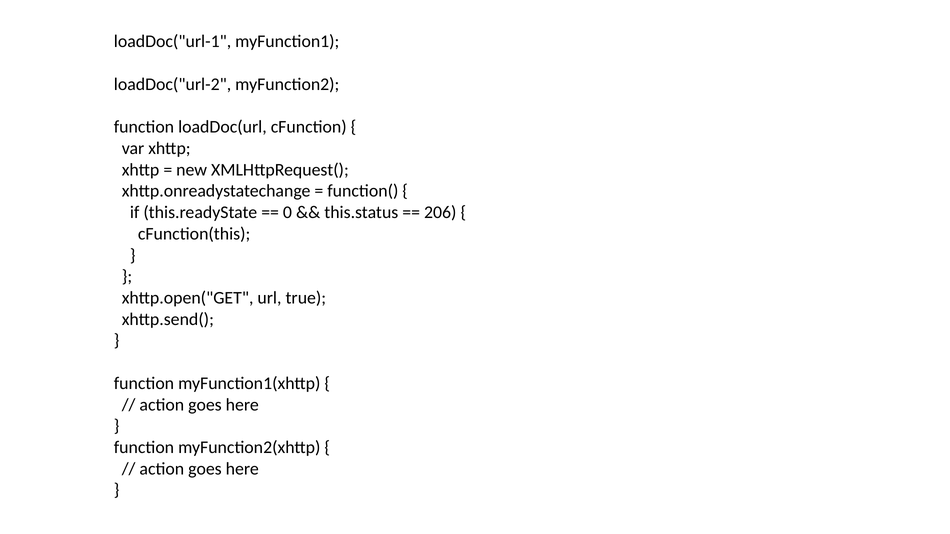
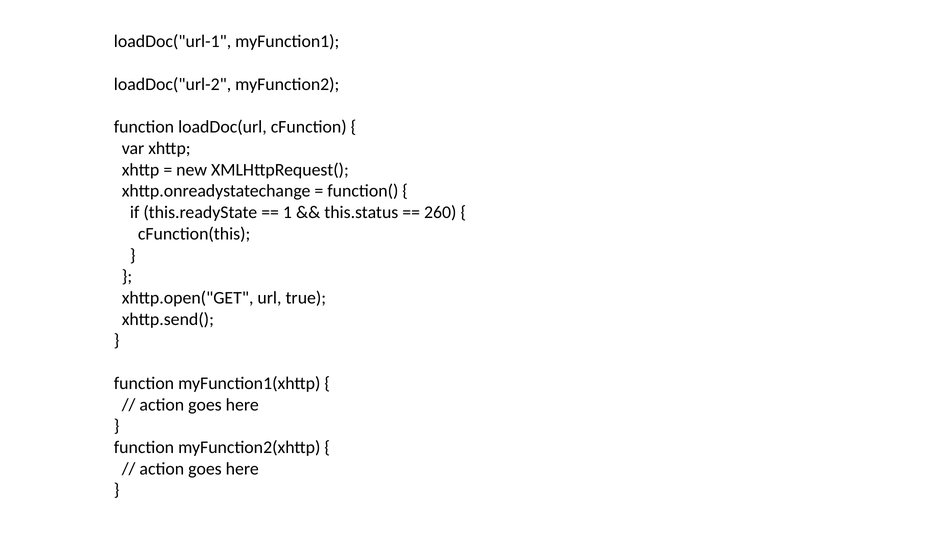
0: 0 -> 1
206: 206 -> 260
